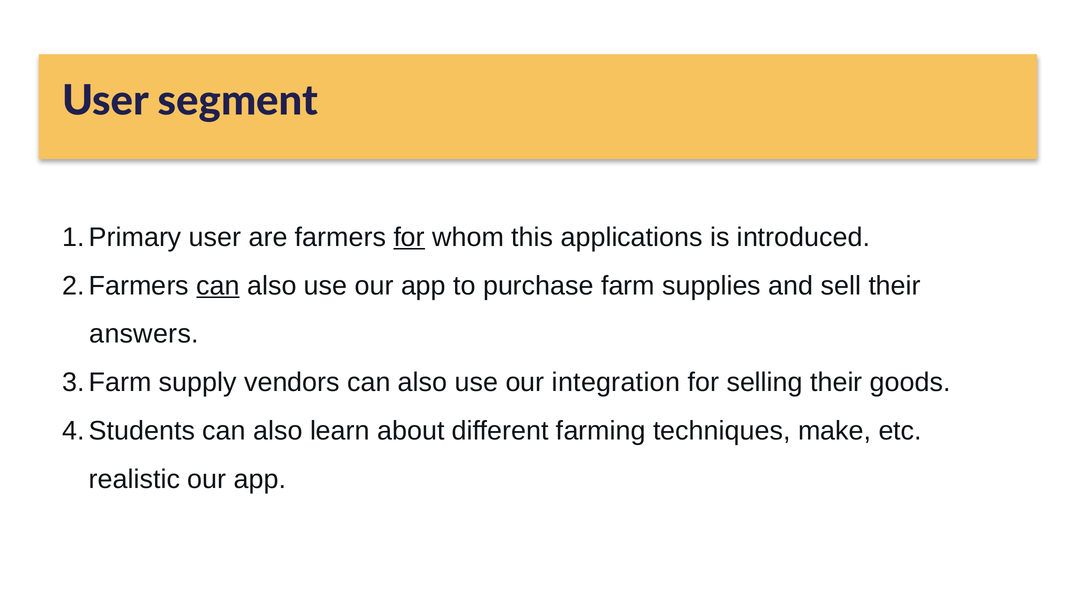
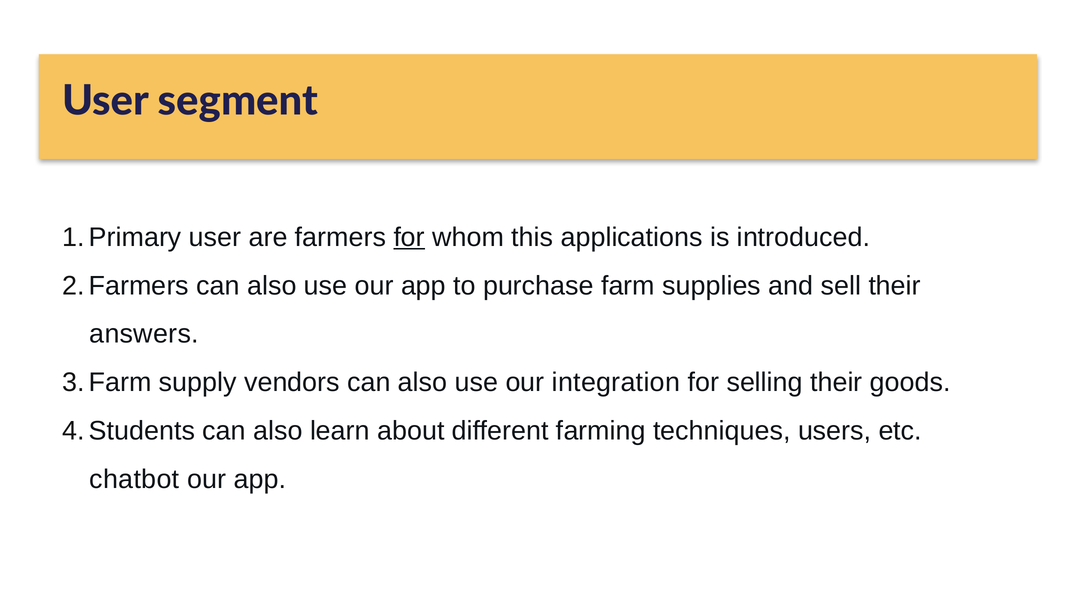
can at (218, 286) underline: present -> none
make: make -> users
realistic: realistic -> chatbot
